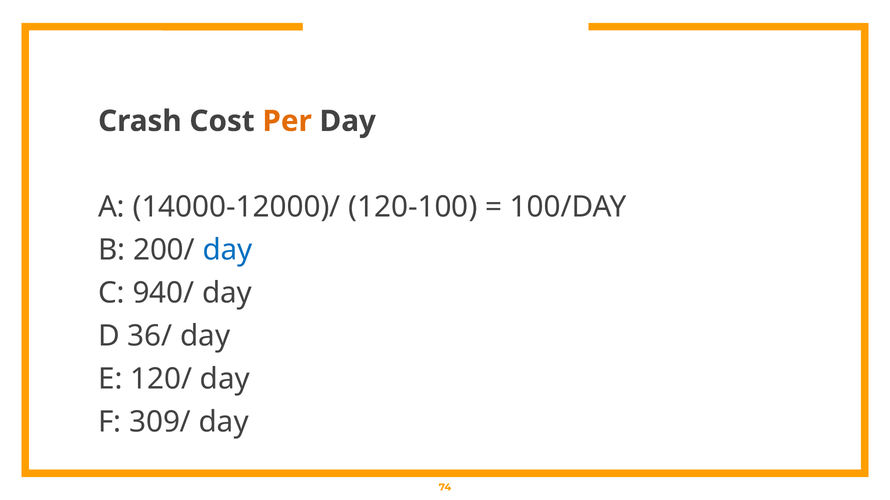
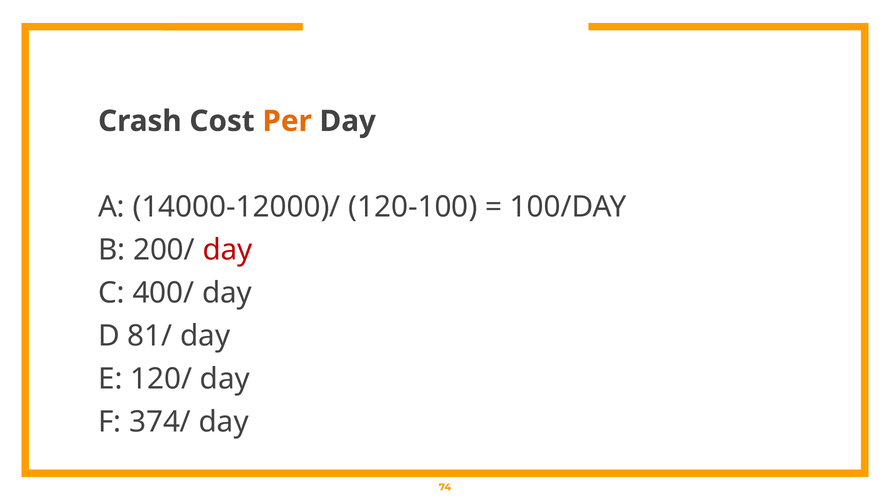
day at (228, 250) colour: blue -> red
940/: 940/ -> 400/
36/: 36/ -> 81/
309/: 309/ -> 374/
